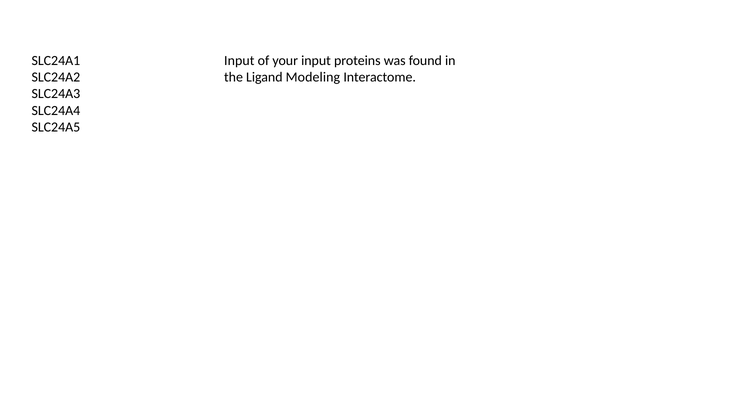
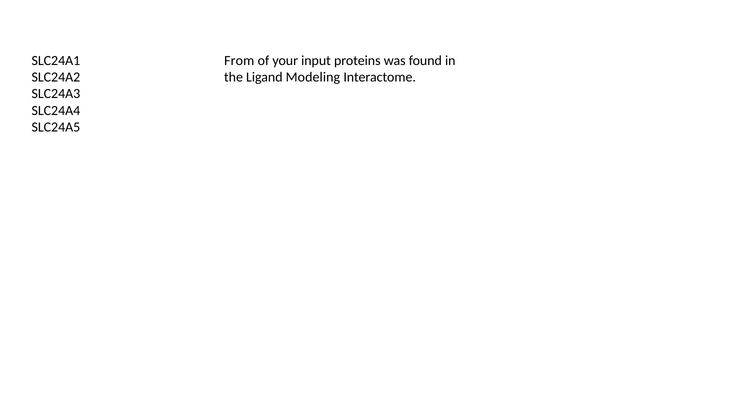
Input at (239, 61): Input -> From
